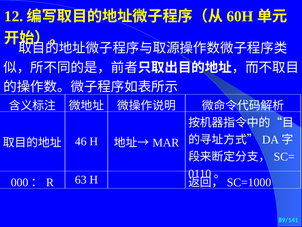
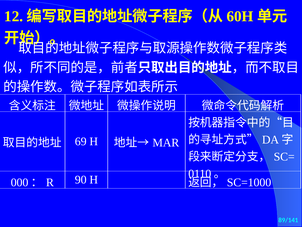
46: 46 -> 69
63: 63 -> 90
